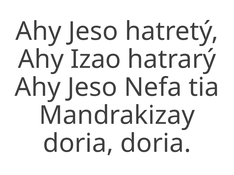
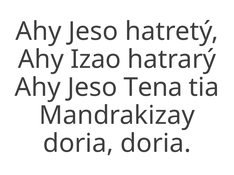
Nefa: Nefa -> Tena
